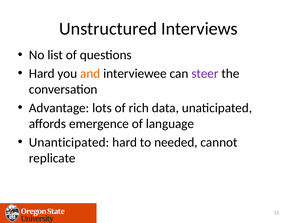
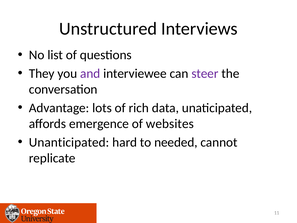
Hard at (42, 73): Hard -> They
and colour: orange -> purple
language: language -> websites
